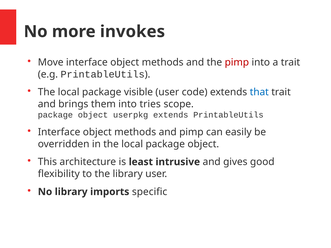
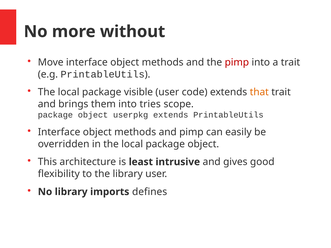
invokes: invokes -> without
that colour: blue -> orange
specific: specific -> defines
